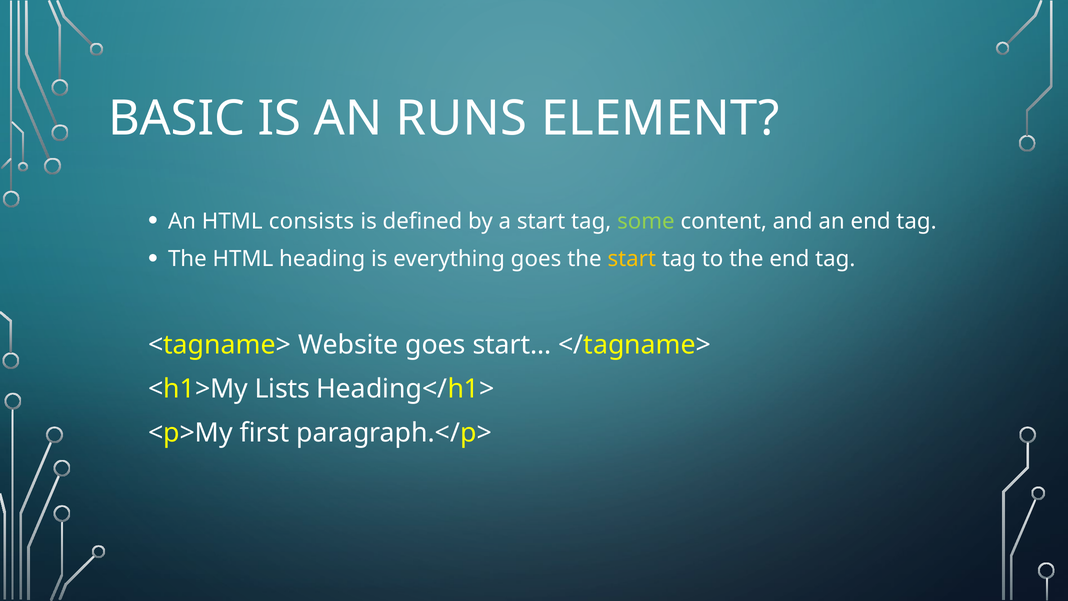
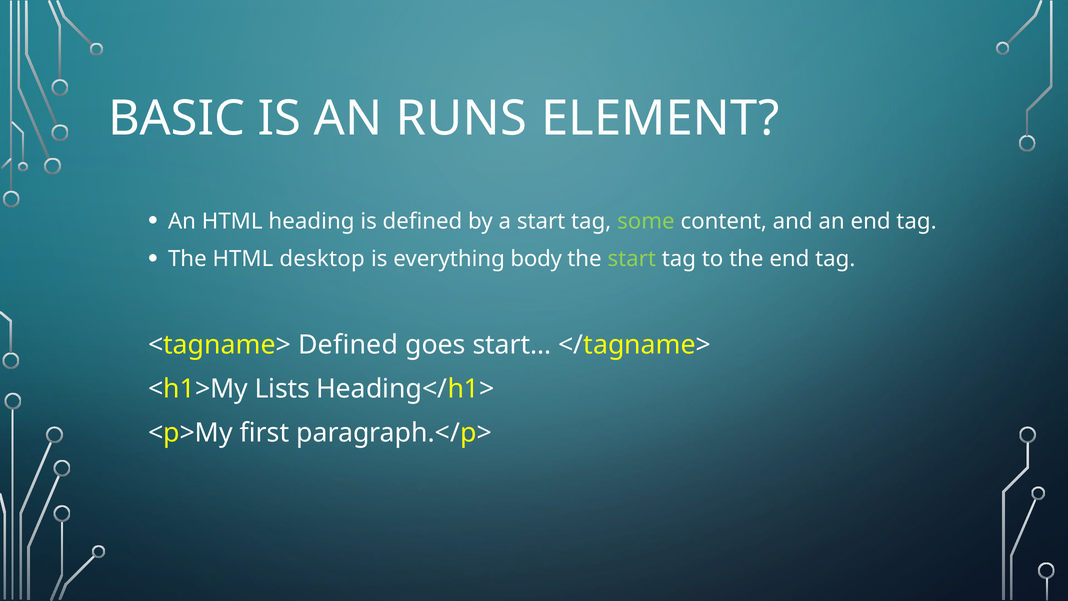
consists: consists -> heading
heading: heading -> desktop
everything goes: goes -> body
start at (632, 259) colour: yellow -> light green
<tagname> Website: Website -> Defined
